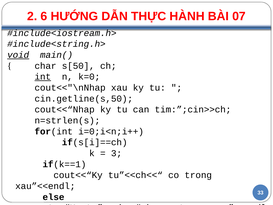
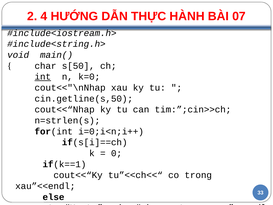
6: 6 -> 4
void underline: present -> none
3: 3 -> 0
